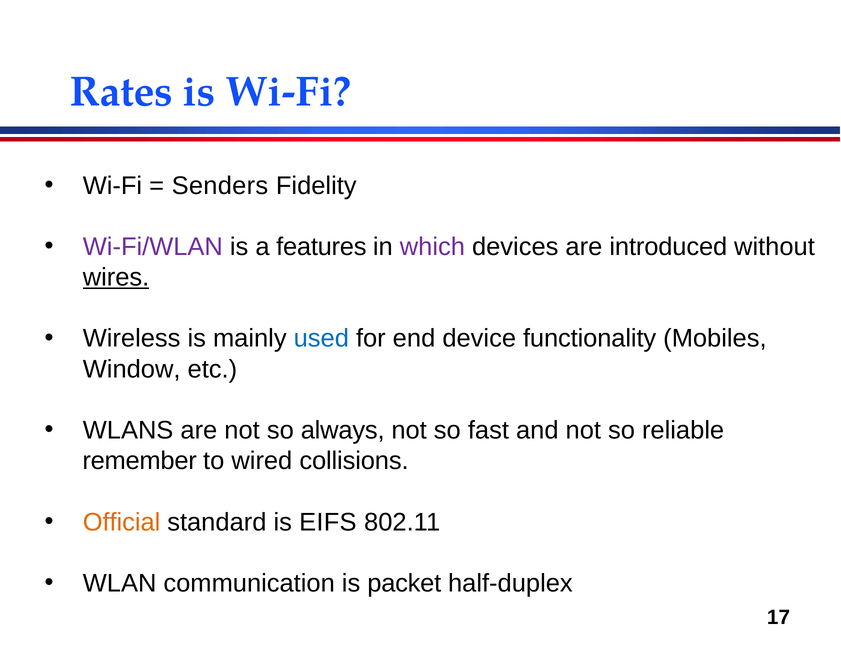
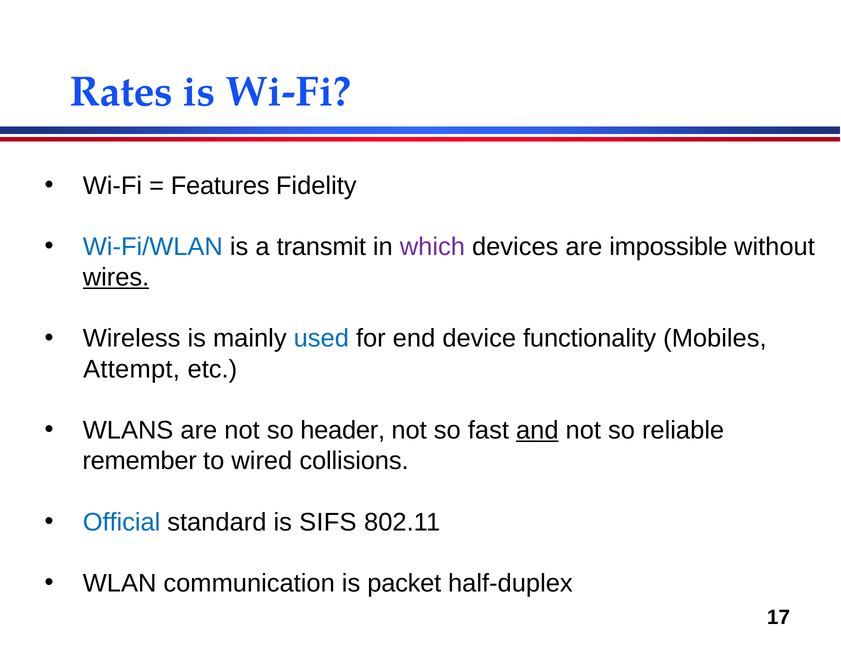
Senders: Senders -> Features
Wi-Fi/WLAN colour: purple -> blue
features: features -> transmit
introduced: introduced -> impossible
Window: Window -> Attempt
always: always -> header
and underline: none -> present
Official colour: orange -> blue
EIFS: EIFS -> SIFS
